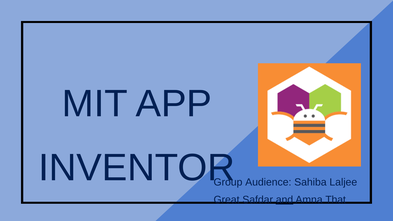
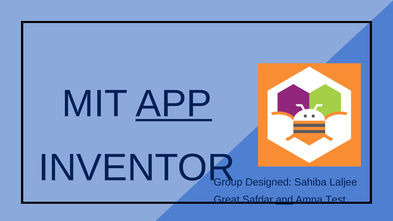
APP underline: none -> present
Audience: Audience -> Designed
That: That -> Test
